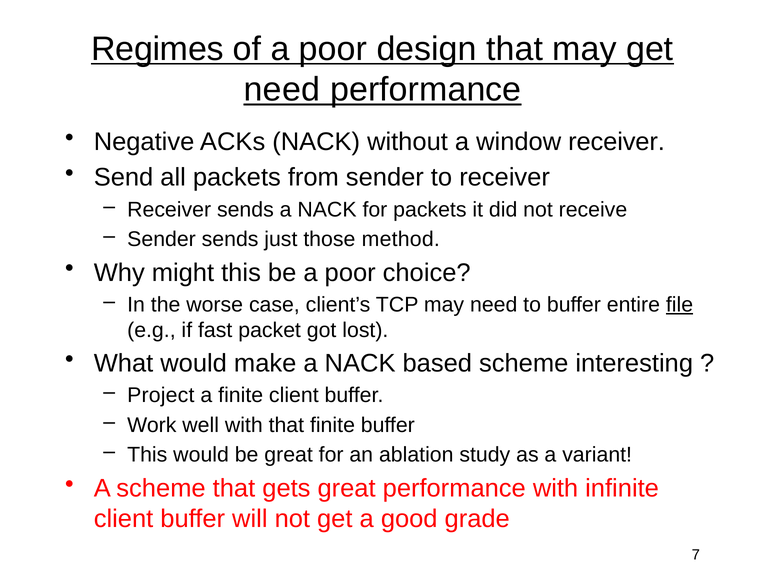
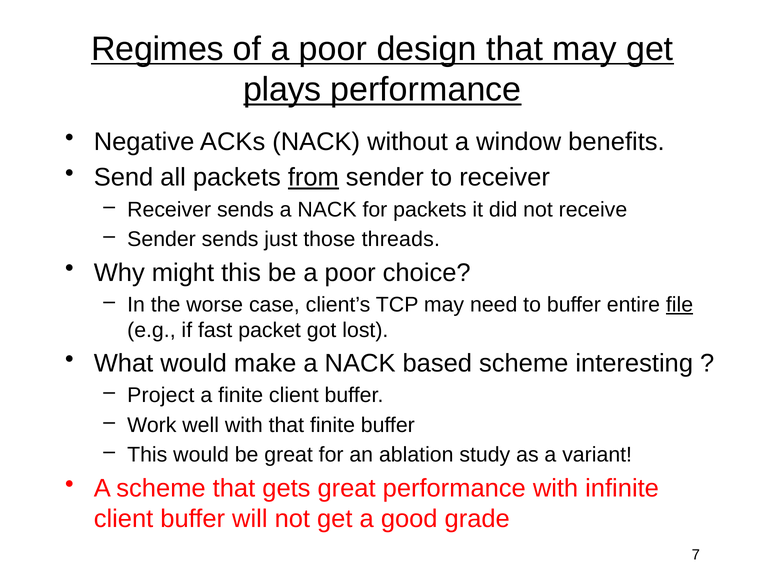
need at (282, 90): need -> plays
window receiver: receiver -> benefits
from underline: none -> present
method: method -> threads
